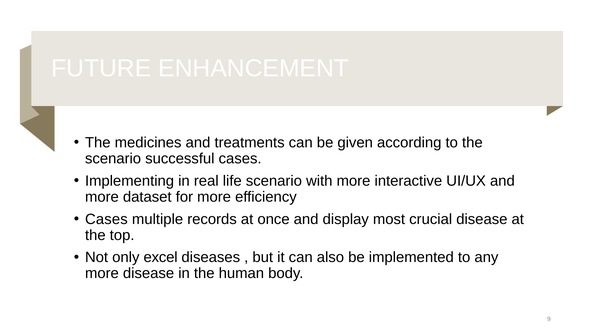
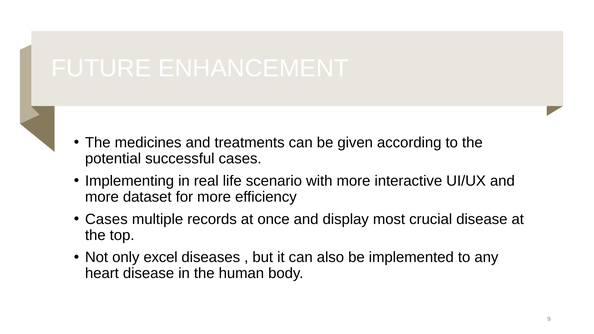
scenario at (113, 159): scenario -> potential
more at (102, 274): more -> heart
